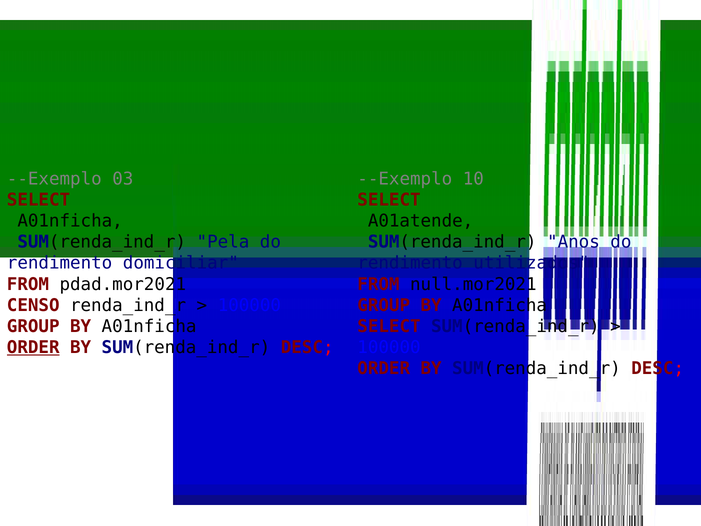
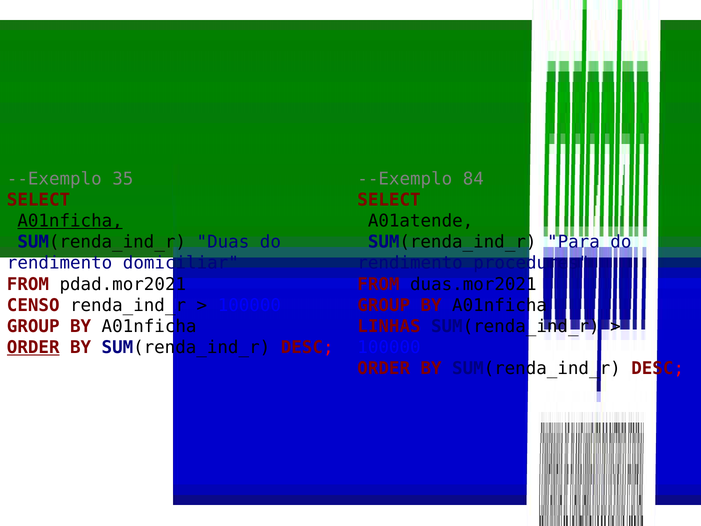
03: 03 -> 35
10: 10 -> 84
A01nficha at (70, 221) underline: none -> present
Pela: Pela -> Duas
Anos: Anos -> Para
utilizados: utilizados -> procedures
null.mor2021: null.mor2021 -> duas.mor2021
SELECT at (389, 326): SELECT -> LINHAS
